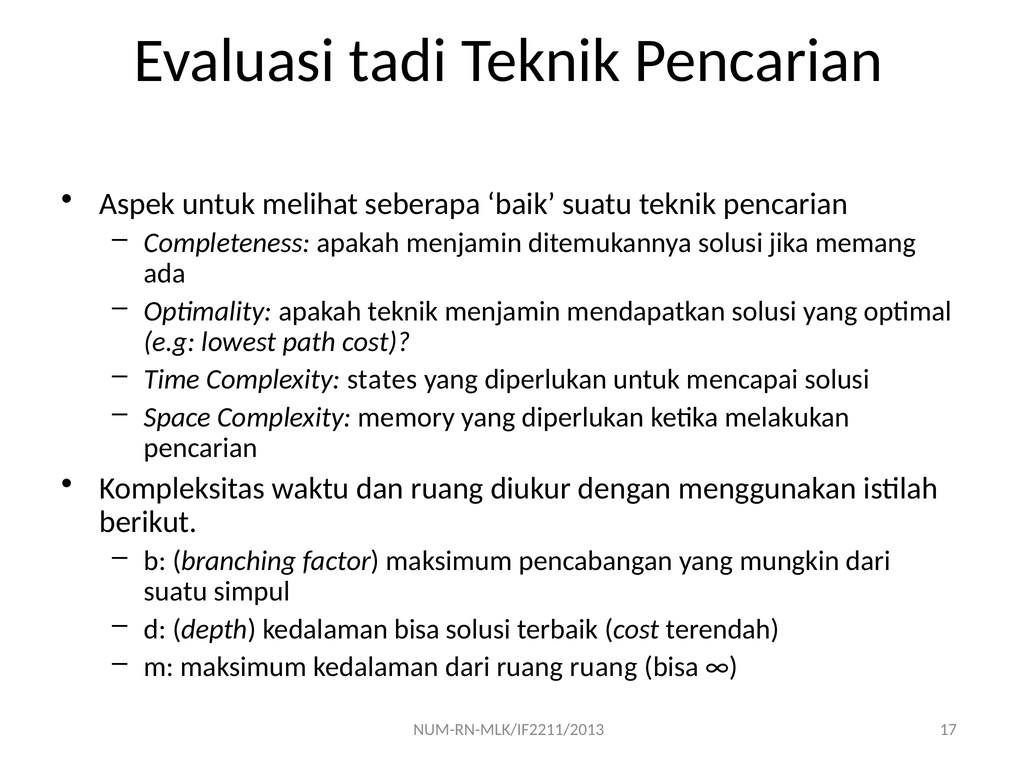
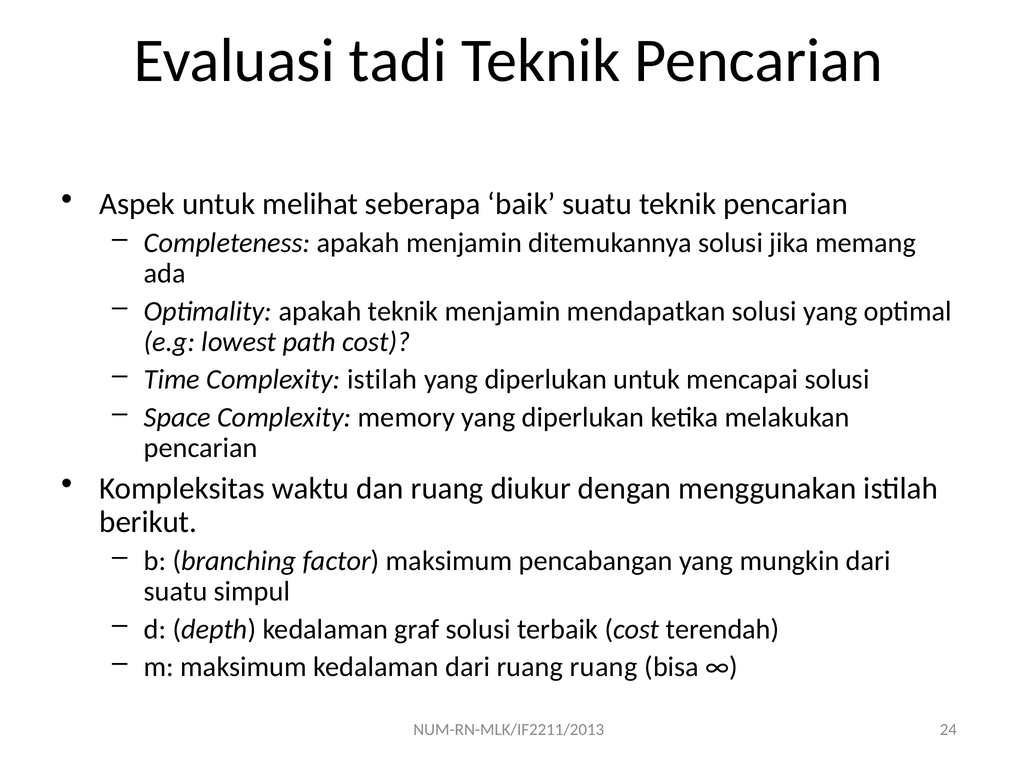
Complexity states: states -> istilah
kedalaman bisa: bisa -> graf
17: 17 -> 24
